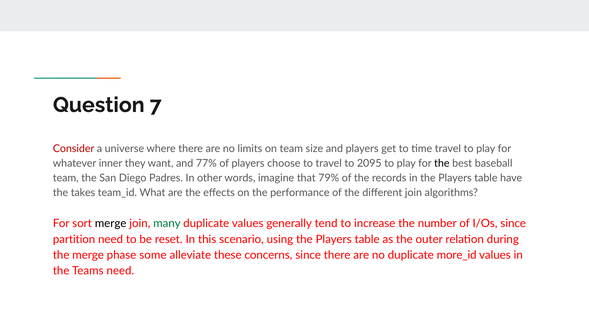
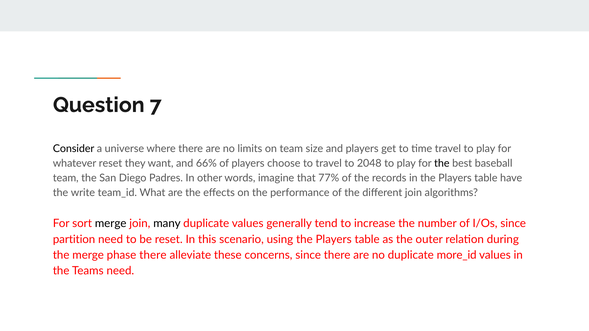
Consider colour: red -> black
whatever inner: inner -> reset
77%: 77% -> 66%
2095: 2095 -> 2048
79%: 79% -> 77%
takes: takes -> write
many colour: green -> black
phase some: some -> there
